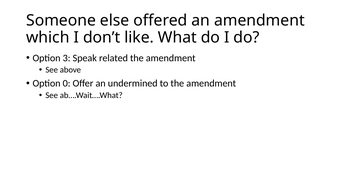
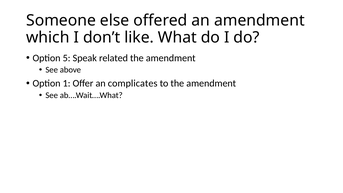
3: 3 -> 5
0: 0 -> 1
undermined: undermined -> complicates
